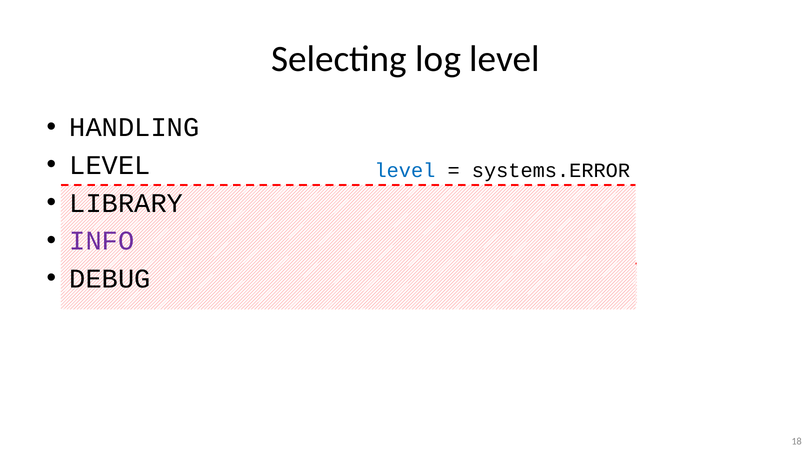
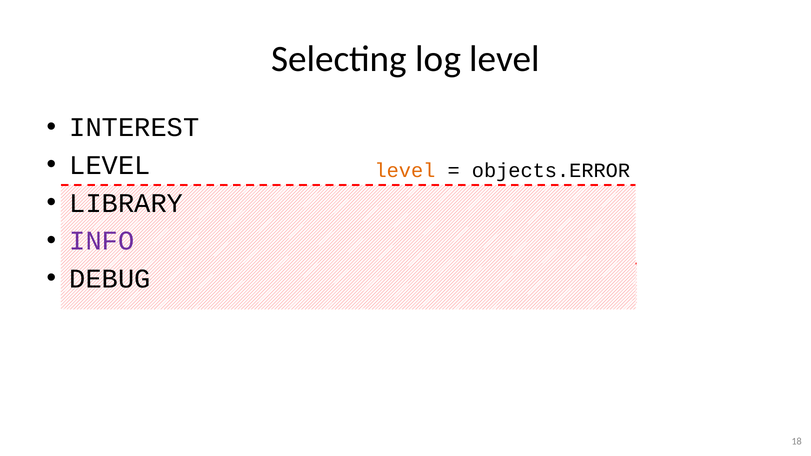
HANDLING: HANDLING -> INTEREST
level at (405, 171) colour: blue -> orange
systems.ERROR: systems.ERROR -> objects.ERROR
